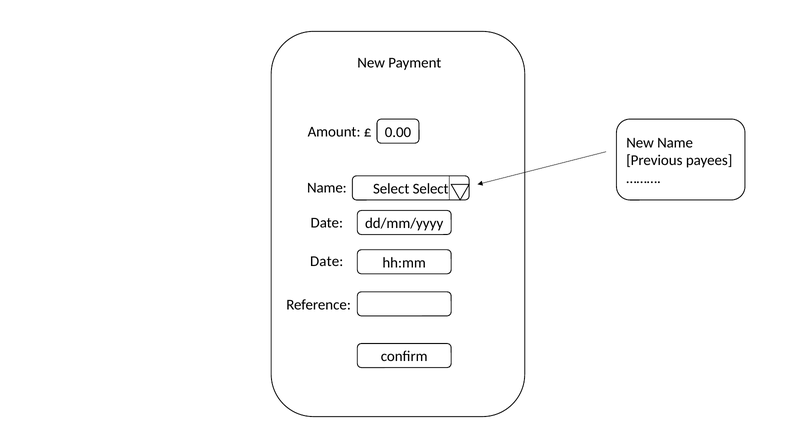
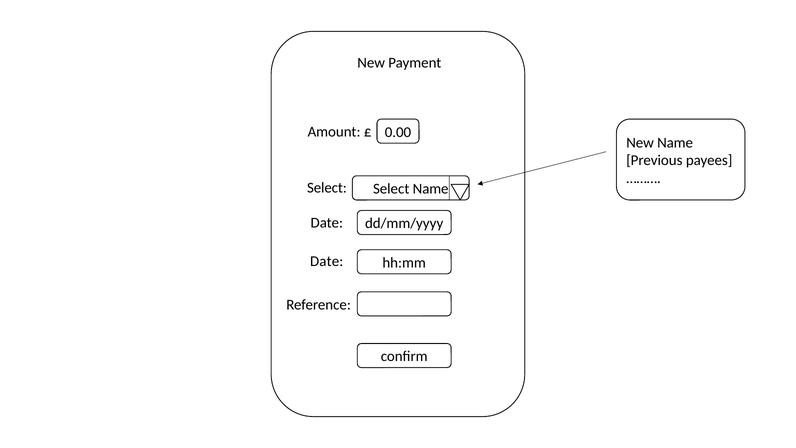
Name at (327, 188): Name -> Select
Select Select: Select -> Name
